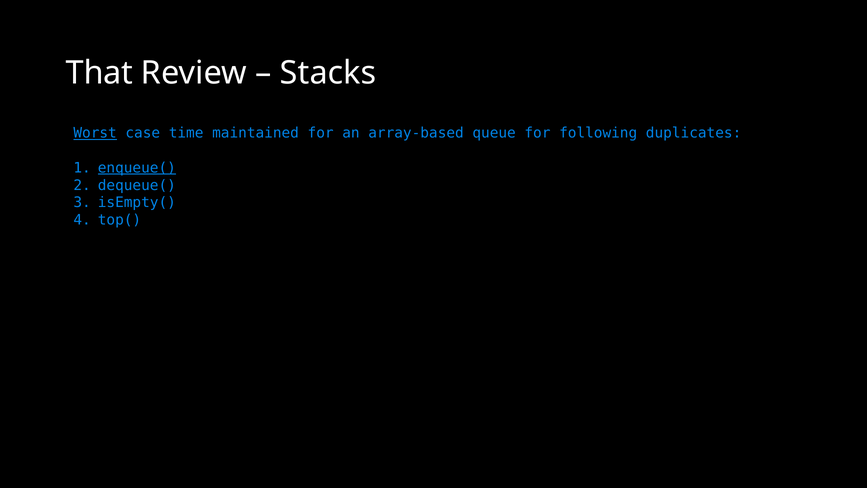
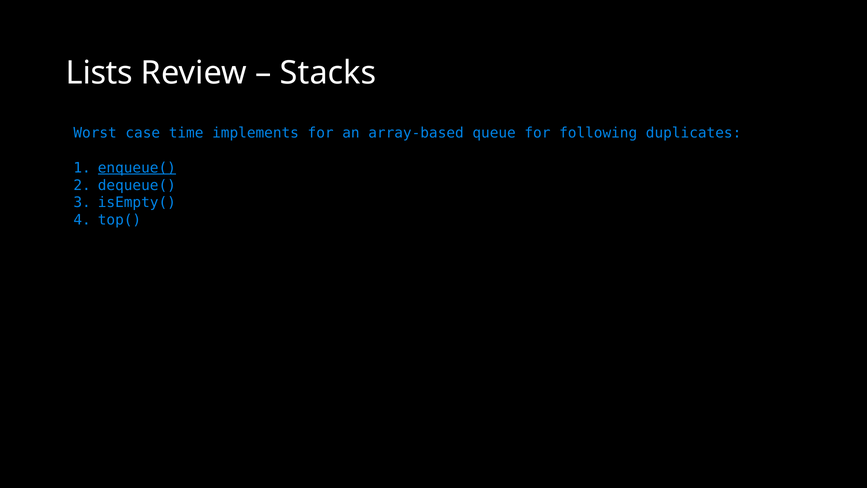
That: That -> Lists
Worst underline: present -> none
maintained: maintained -> implements
